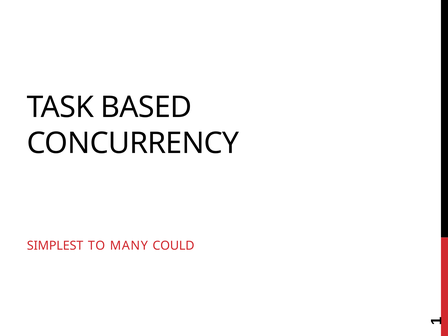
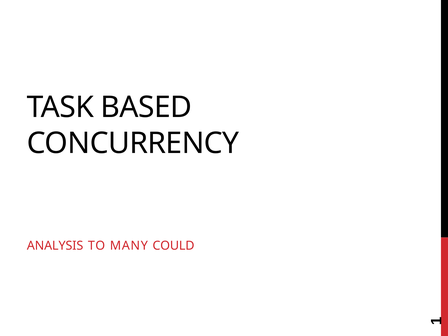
SIMPLEST: SIMPLEST -> ANALYSIS
